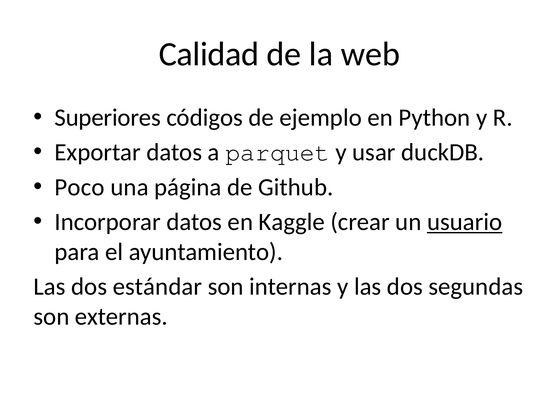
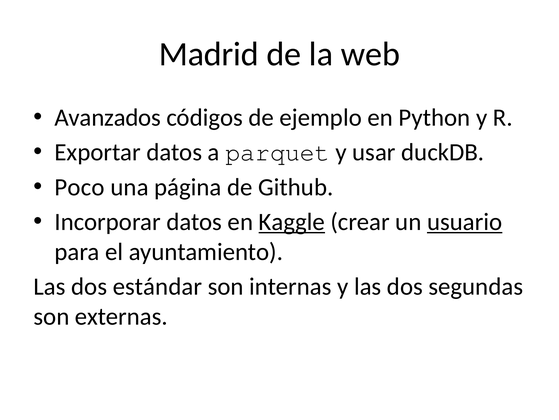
Calidad: Calidad -> Madrid
Superiores: Superiores -> Avanzados
Kaggle underline: none -> present
